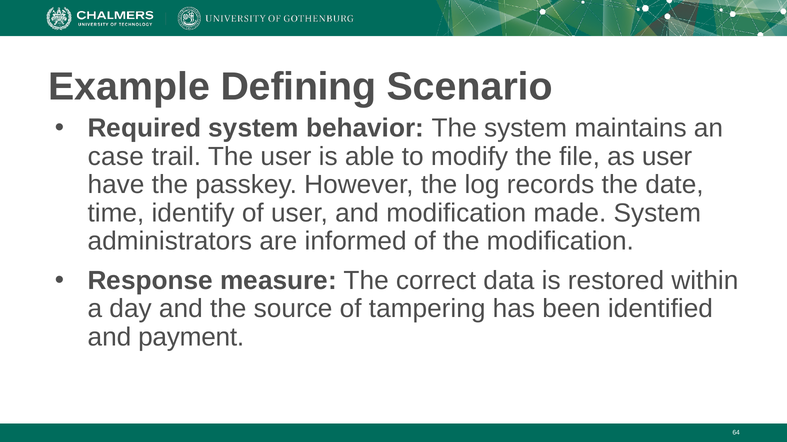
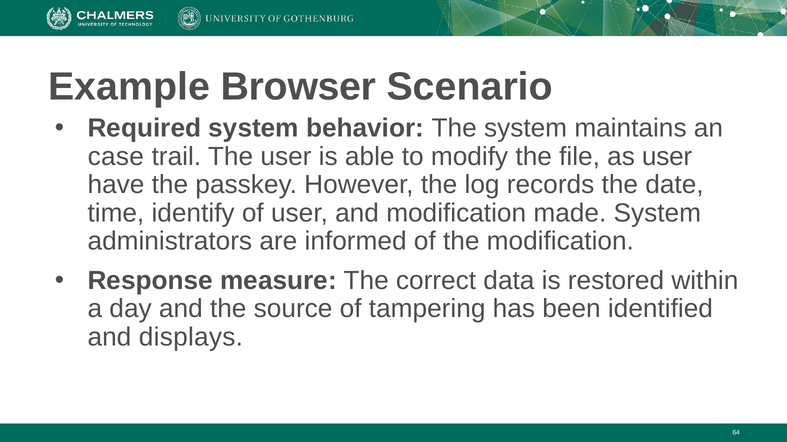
Defining: Defining -> Browser
payment: payment -> displays
